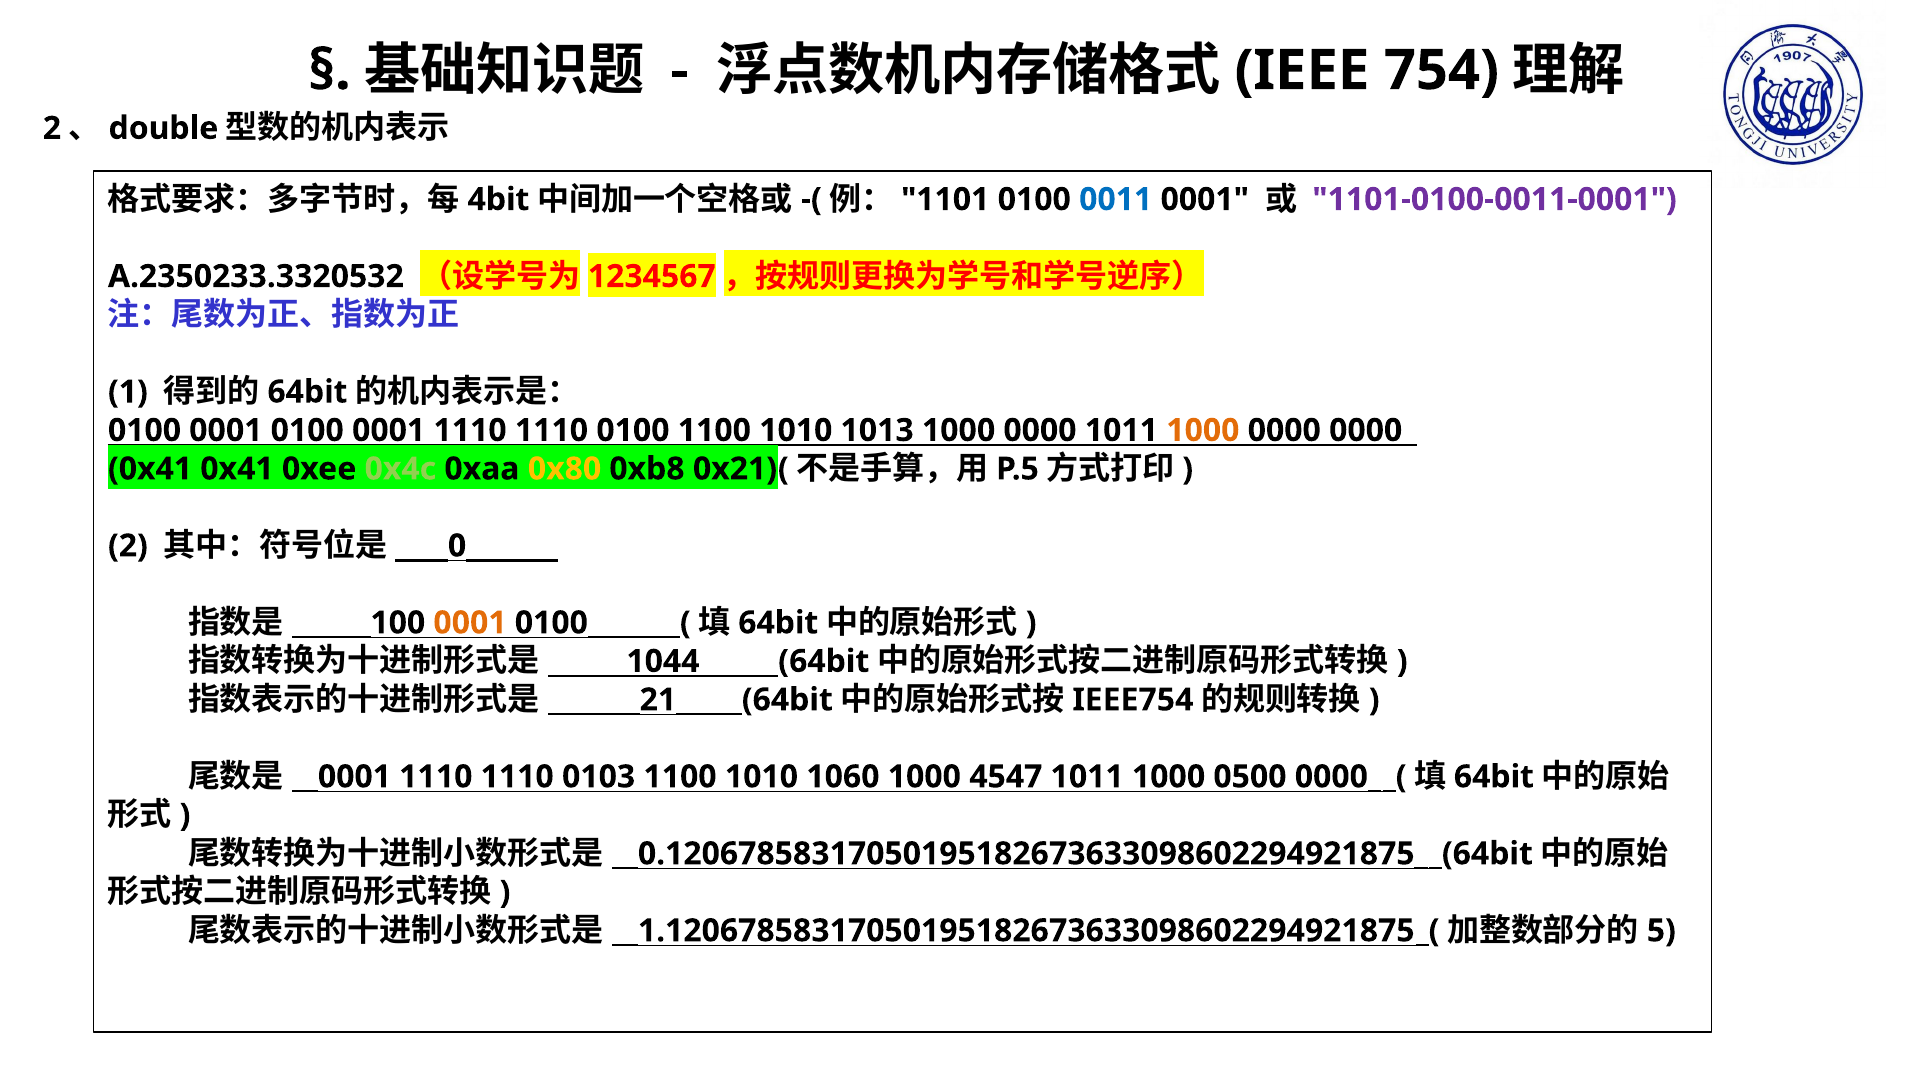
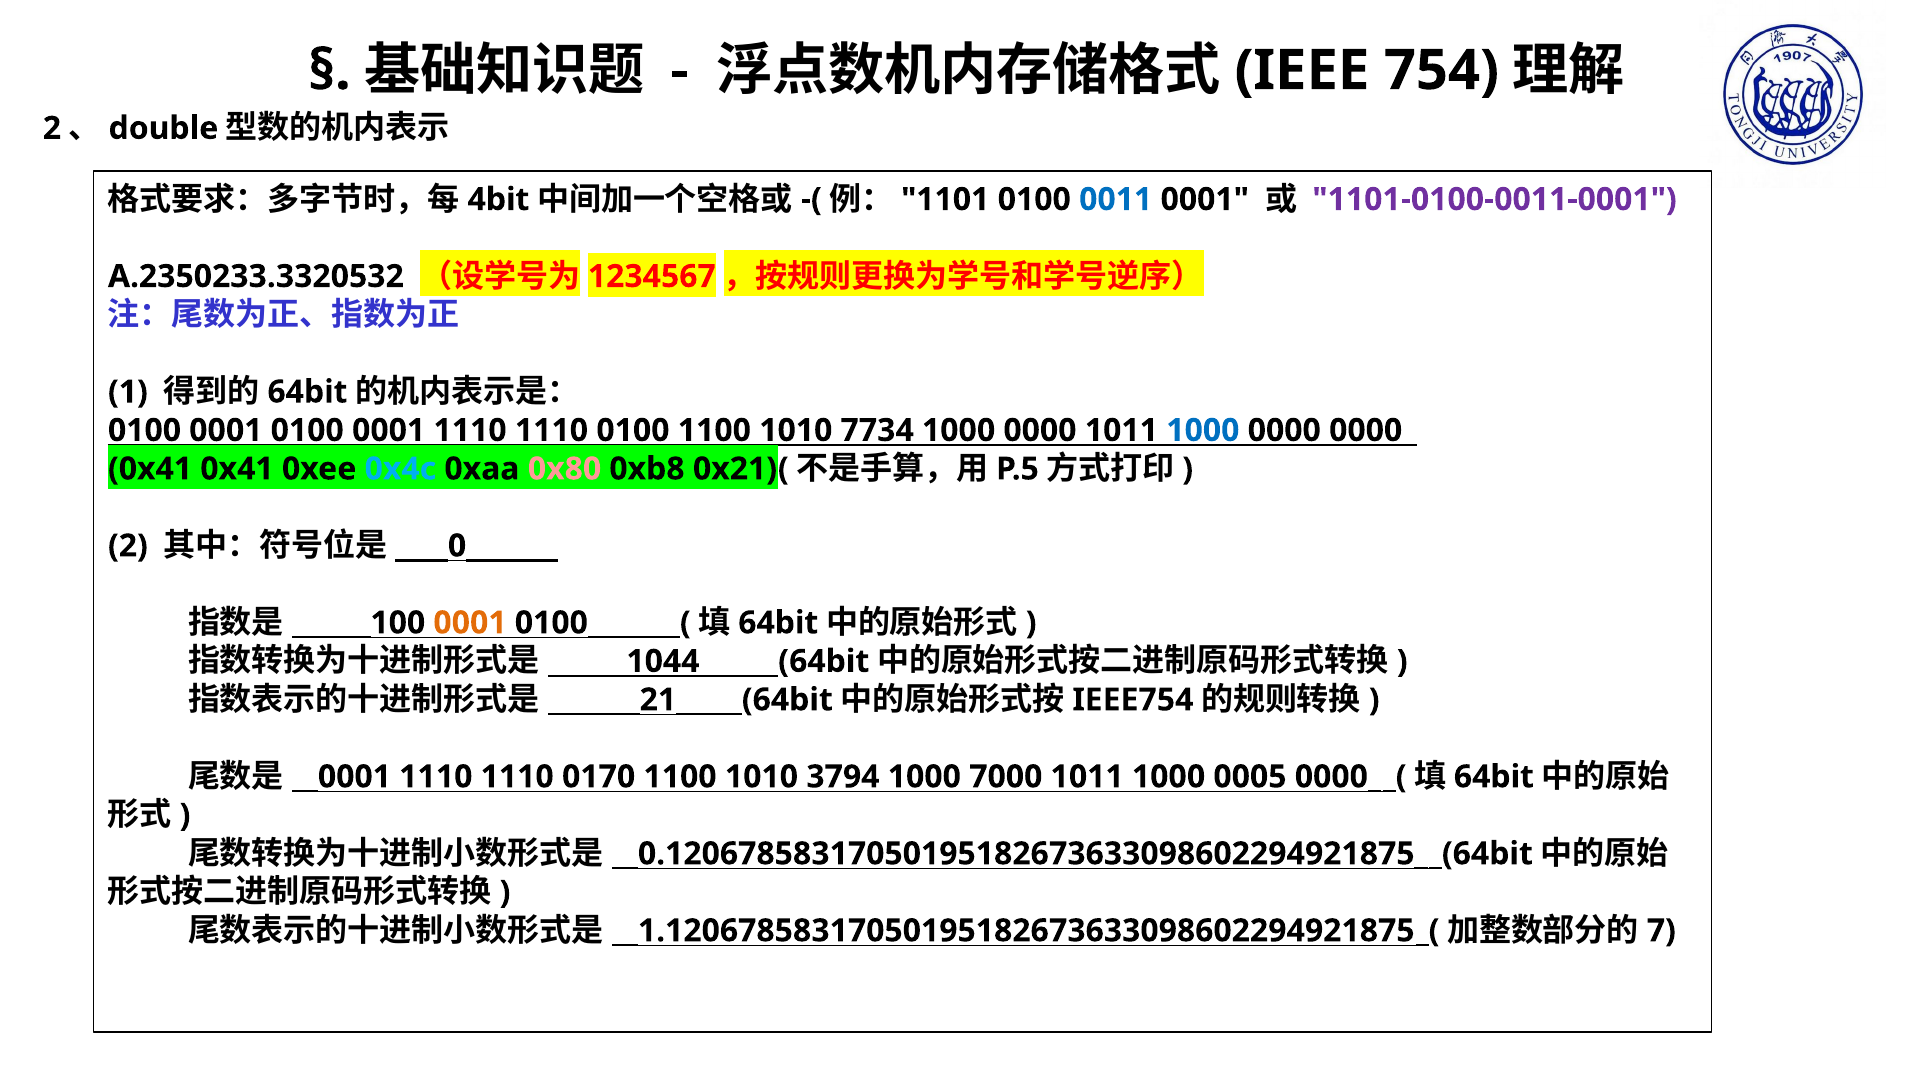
1013: 1013 -> 7734
1000 at (1203, 430) colour: orange -> blue
0x4c colour: light green -> light blue
0x80 colour: yellow -> pink
0103: 0103 -> 0170
1060: 1060 -> 3794
4547: 4547 -> 7000
0500: 0500 -> 0005
5: 5 -> 7
